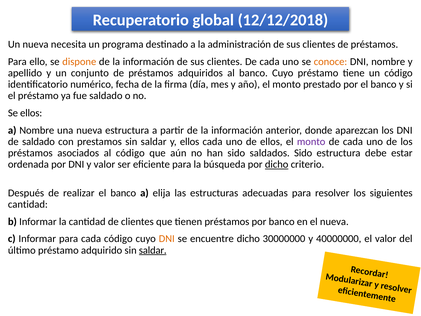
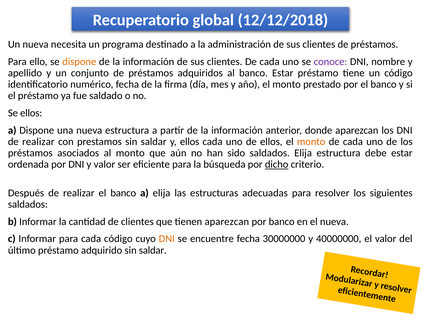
conoce colour: orange -> purple
banco Cuyo: Cuyo -> Estar
a Nombre: Nombre -> Dispone
saldado at (38, 141): saldado -> realizar
monto at (311, 141) colour: purple -> orange
al código: código -> monto
saldados Sido: Sido -> Elija
cantidad at (28, 204): cantidad -> saldados
tienen préstamos: préstamos -> aparezcan
encuentre dicho: dicho -> fecha
saldar at (153, 250) underline: present -> none
